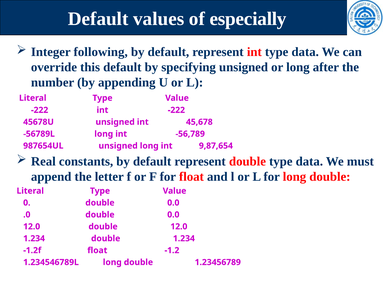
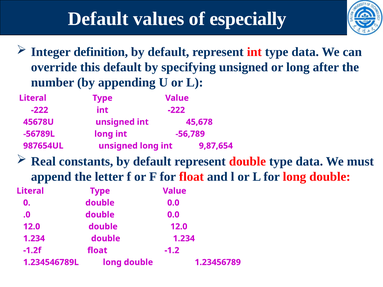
following: following -> definition
